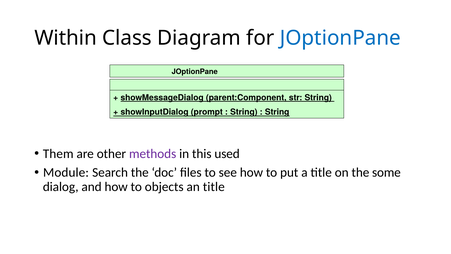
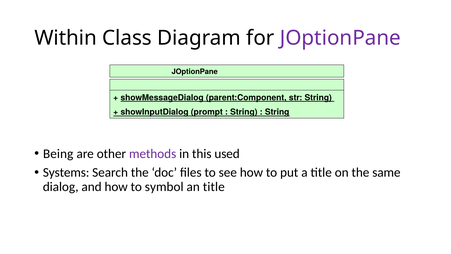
JOptionPane at (340, 38) colour: blue -> purple
Them: Them -> Being
Module: Module -> Systems
some: some -> same
objects: objects -> symbol
